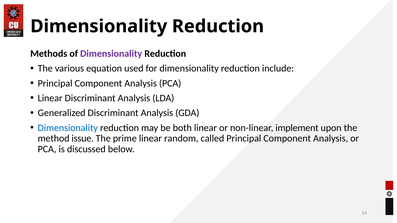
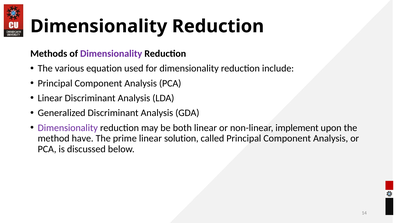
Dimensionality at (68, 128) colour: blue -> purple
issue: issue -> have
random: random -> solution
